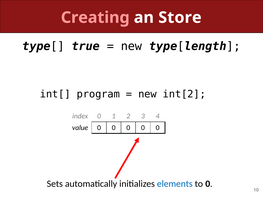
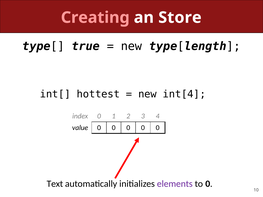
program: program -> hottest
int[2: int[2 -> int[4
Sets: Sets -> Text
elements colour: blue -> purple
